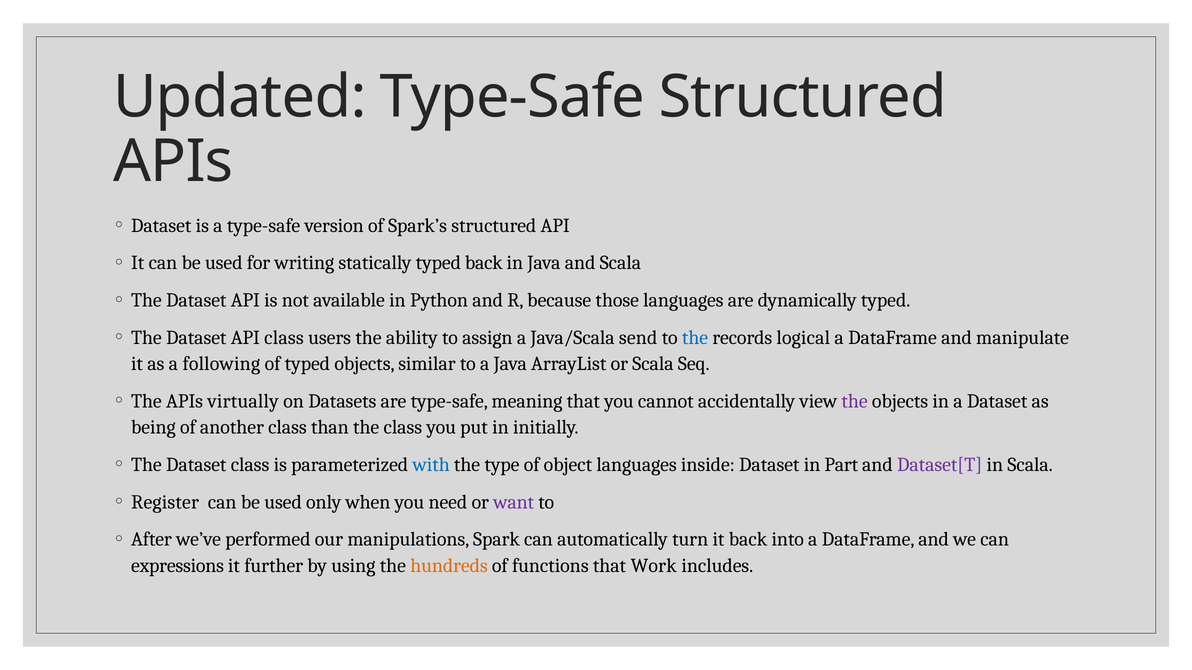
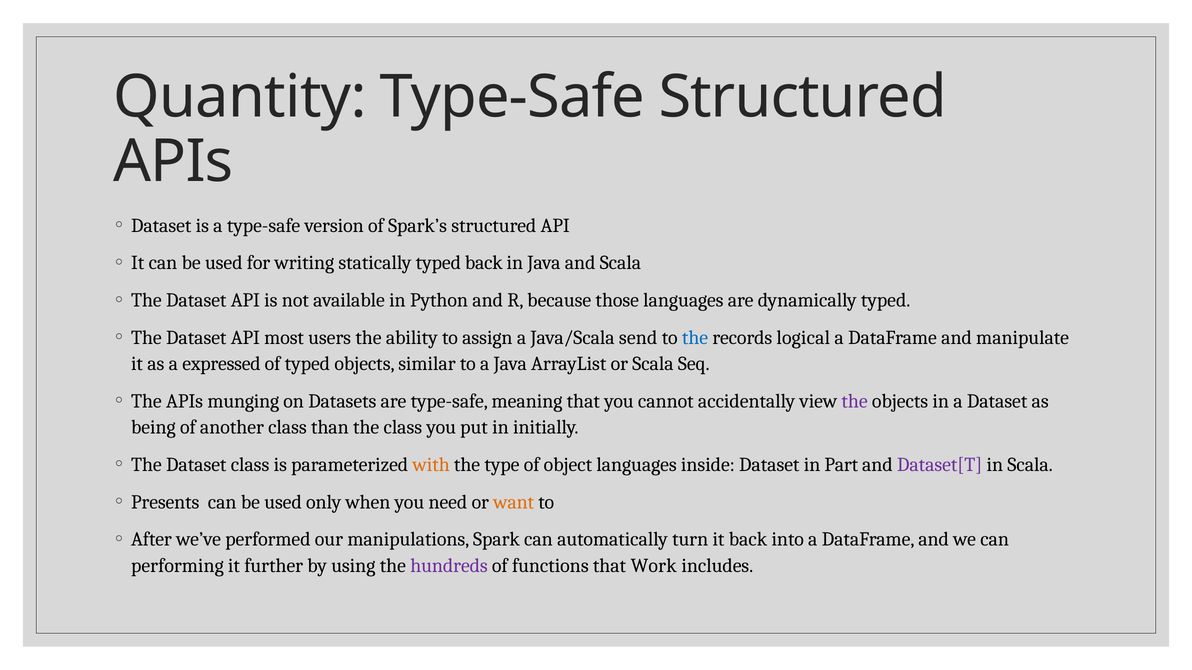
Updated: Updated -> Quantity
API class: class -> most
following: following -> expressed
virtually: virtually -> munging
with colour: blue -> orange
Register: Register -> Presents
want colour: purple -> orange
expressions: expressions -> performing
hundreds colour: orange -> purple
